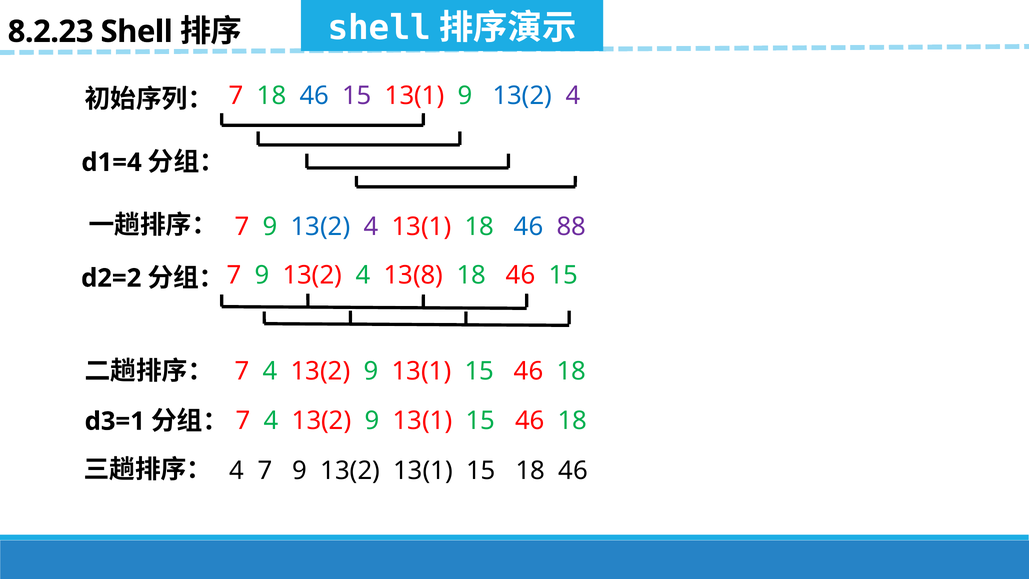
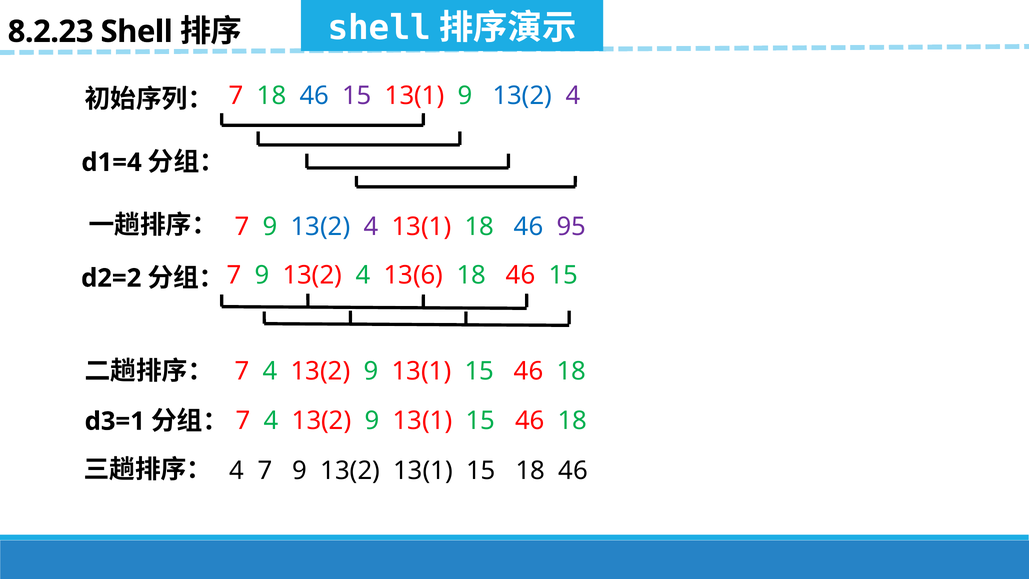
88: 88 -> 95
13(8: 13(8 -> 13(6
